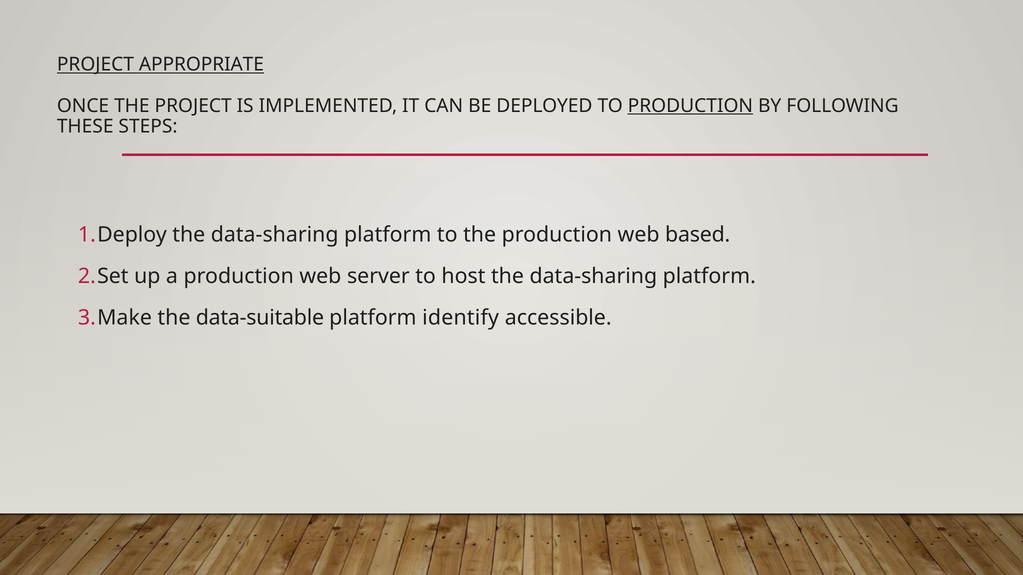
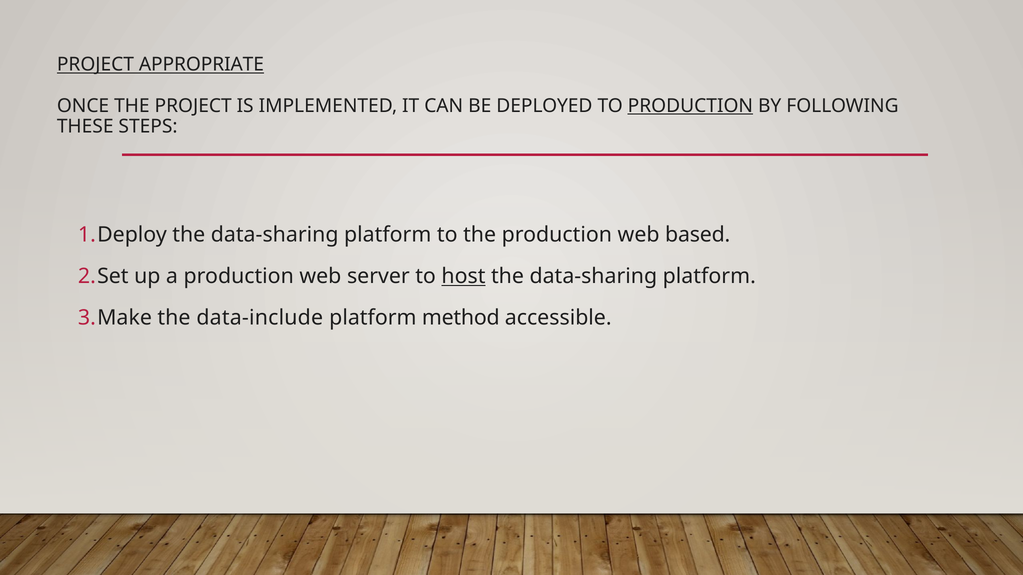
host underline: none -> present
data-suitable: data-suitable -> data-include
identify: identify -> method
